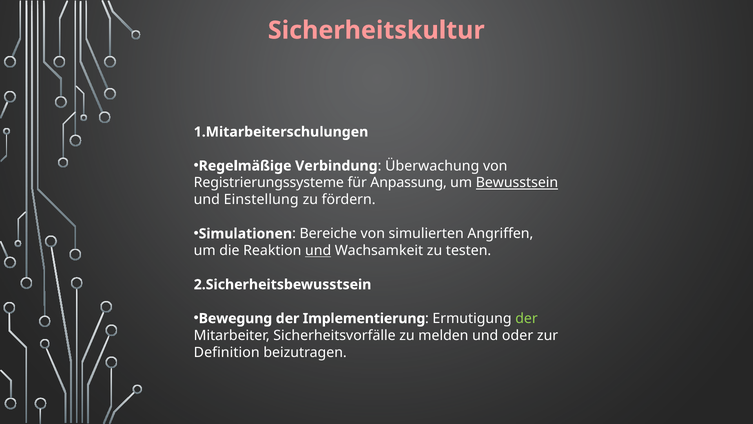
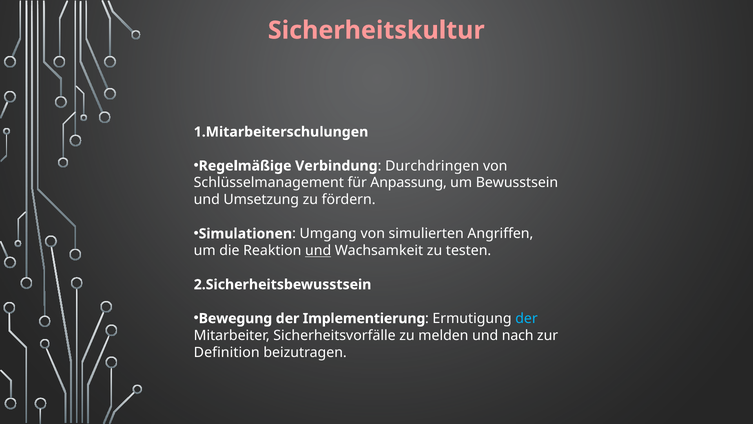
Überwachung: Überwachung -> Durchdringen
Registrierungssysteme: Registrierungssysteme -> Schlüsselmanagement
Bewusstsein underline: present -> none
Einstellung: Einstellung -> Umsetzung
Bereiche: Bereiche -> Umgang
der at (527, 318) colour: light green -> light blue
oder: oder -> nach
